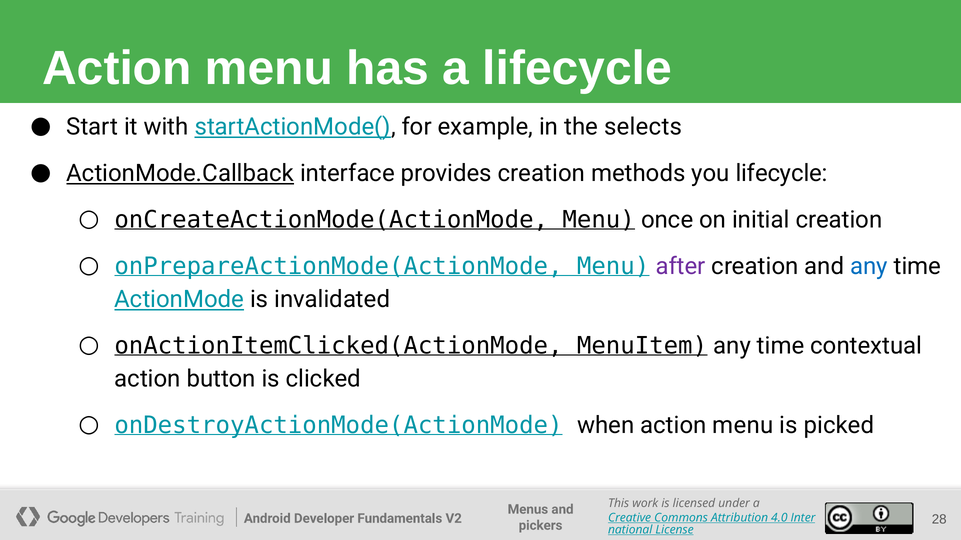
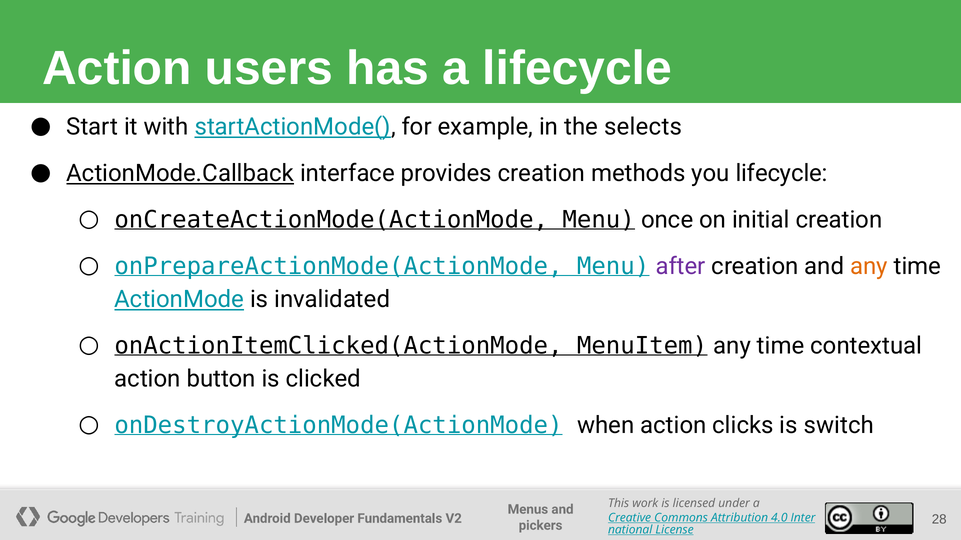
menu at (269, 68): menu -> users
any at (869, 267) colour: blue -> orange
when action menu: menu -> clicks
picked: picked -> switch
